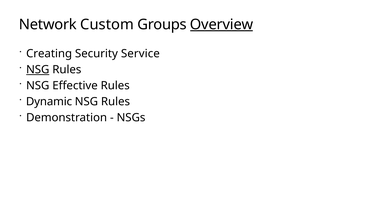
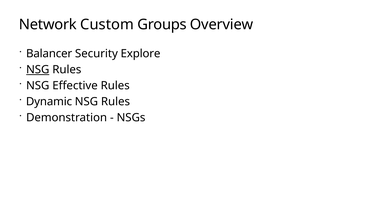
Overview underline: present -> none
Creating: Creating -> Balancer
Service: Service -> Explore
